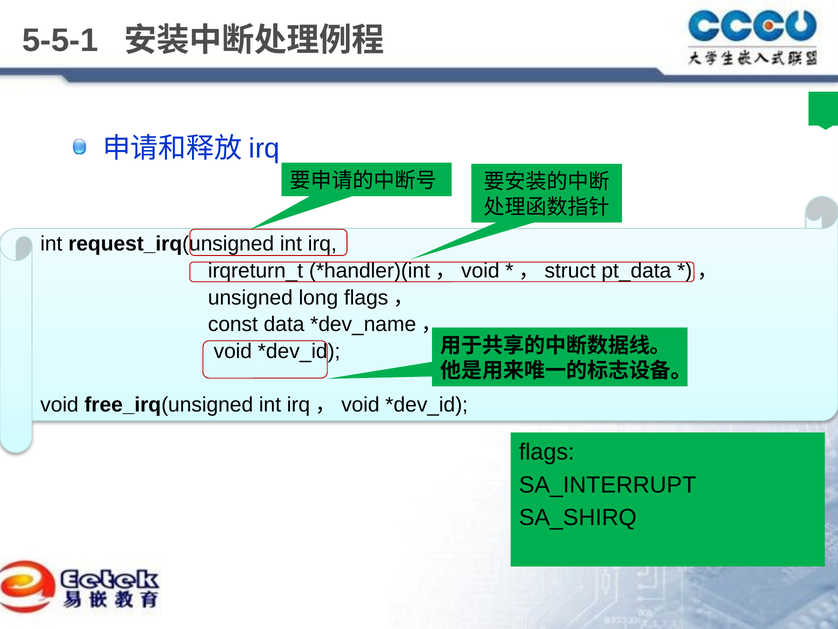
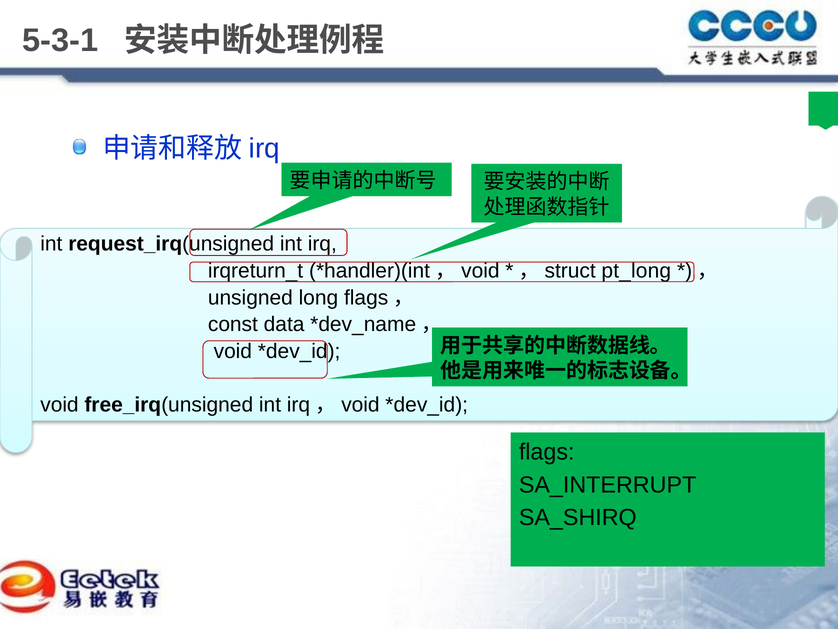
5-5-1: 5-5-1 -> 5-3-1
pt_data: pt_data -> pt_long
